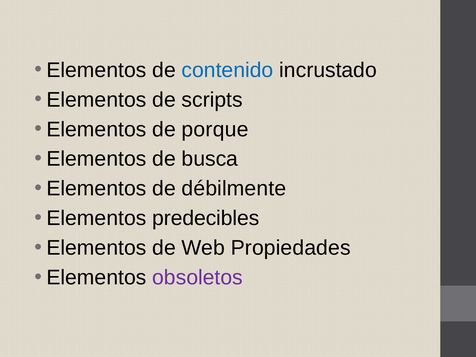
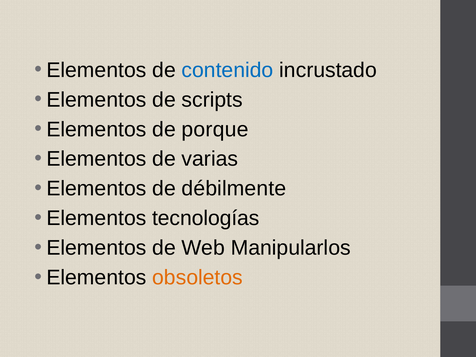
busca: busca -> varias
predecibles: predecibles -> tecnologías
Propiedades: Propiedades -> Manipularlos
obsoletos colour: purple -> orange
